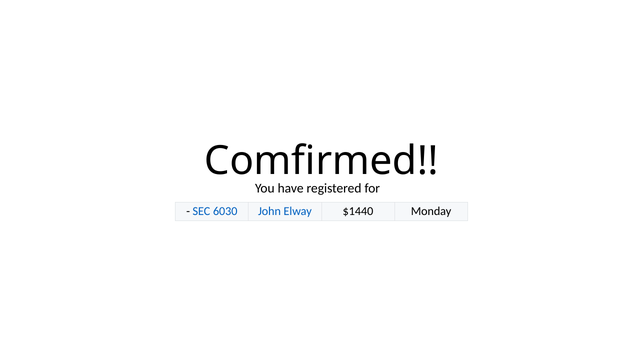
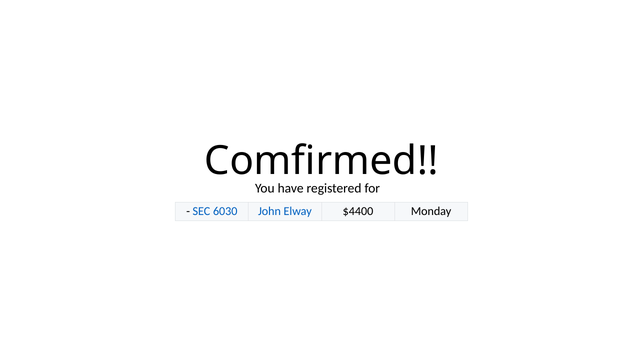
$1440: $1440 -> $4400
